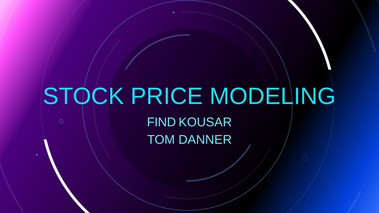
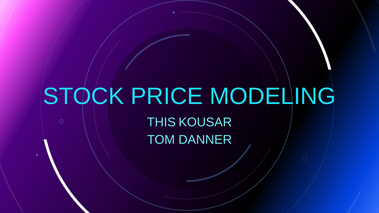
FIND: FIND -> THIS
